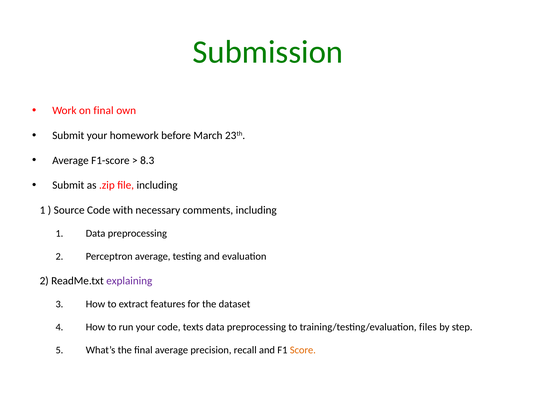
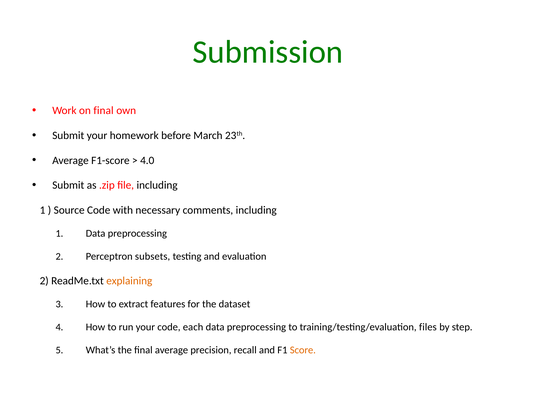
8.3: 8.3 -> 4.0
Perceptron average: average -> subsets
explaining colour: purple -> orange
texts: texts -> each
